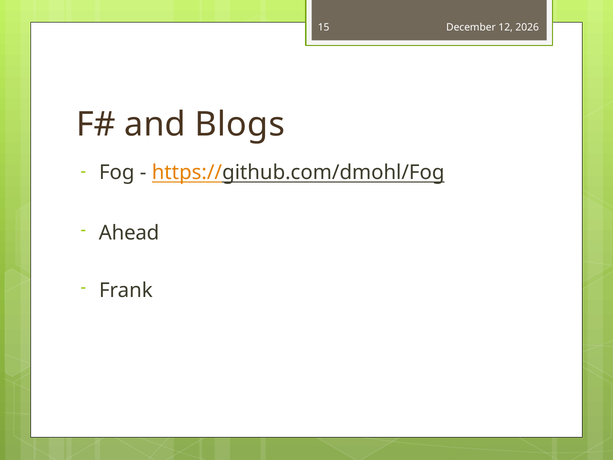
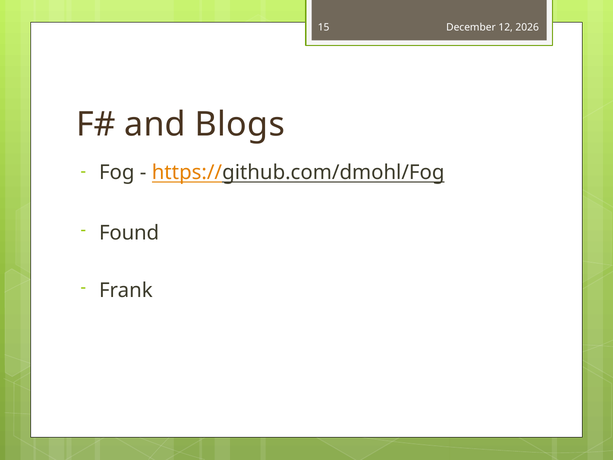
Ahead: Ahead -> Found
